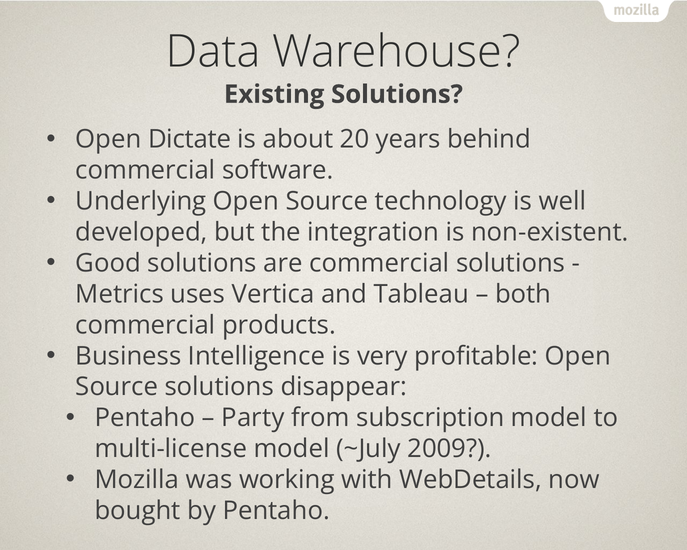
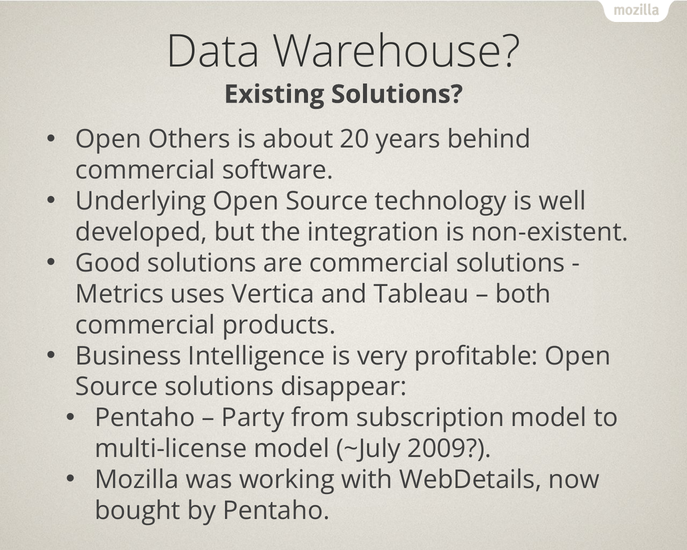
Dictate: Dictate -> Others
